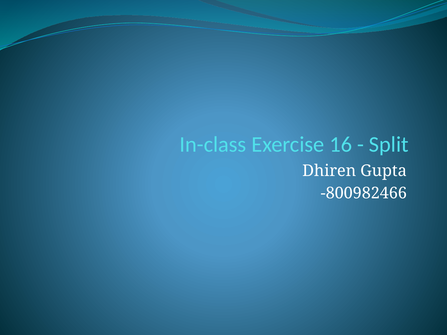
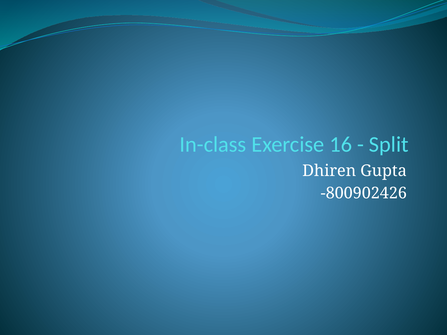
-800982466: -800982466 -> -800902426
